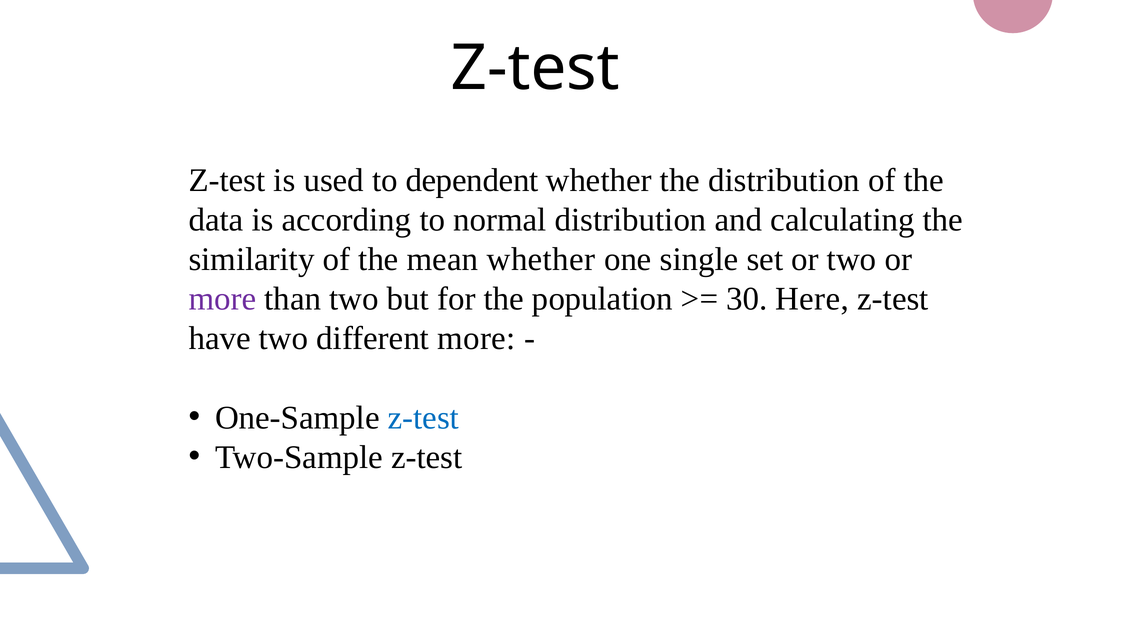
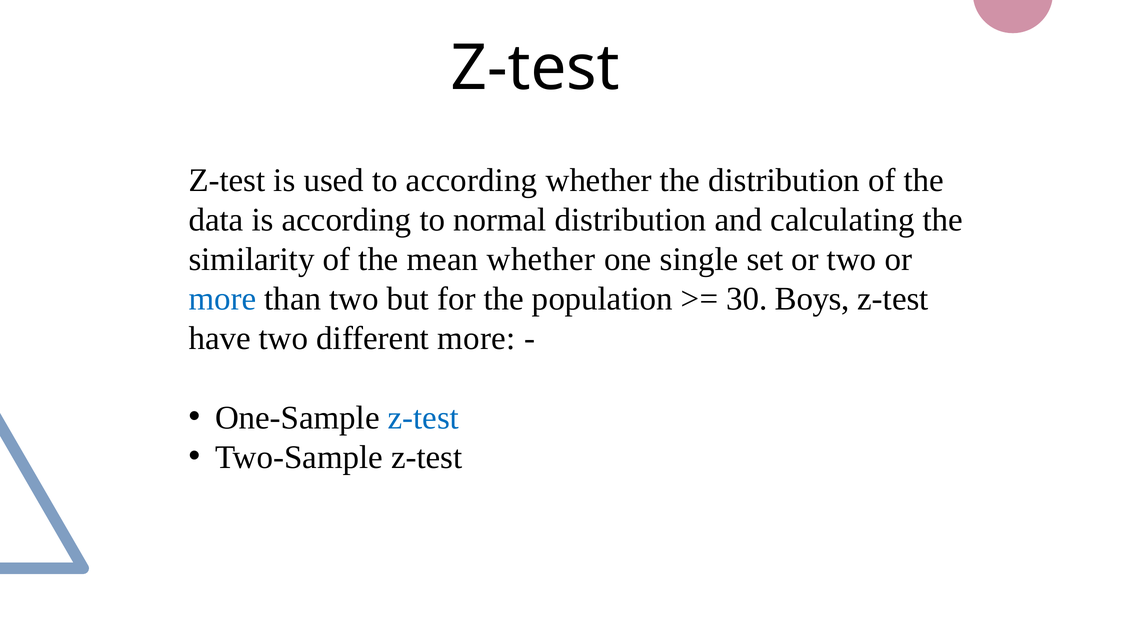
to dependent: dependent -> according
more at (222, 299) colour: purple -> blue
Here: Here -> Boys
